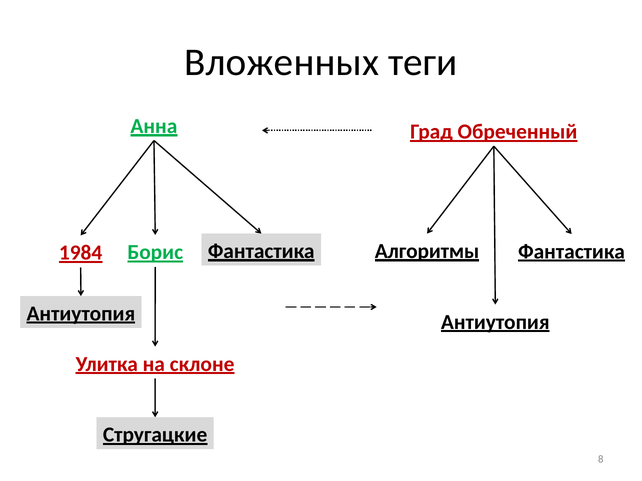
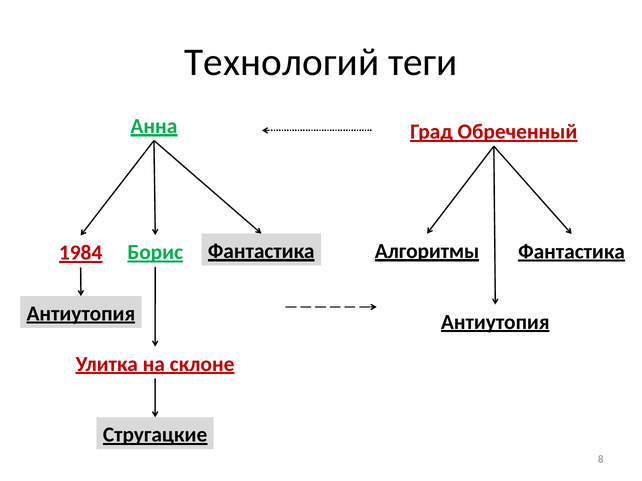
Вложенных: Вложенных -> Технологий
